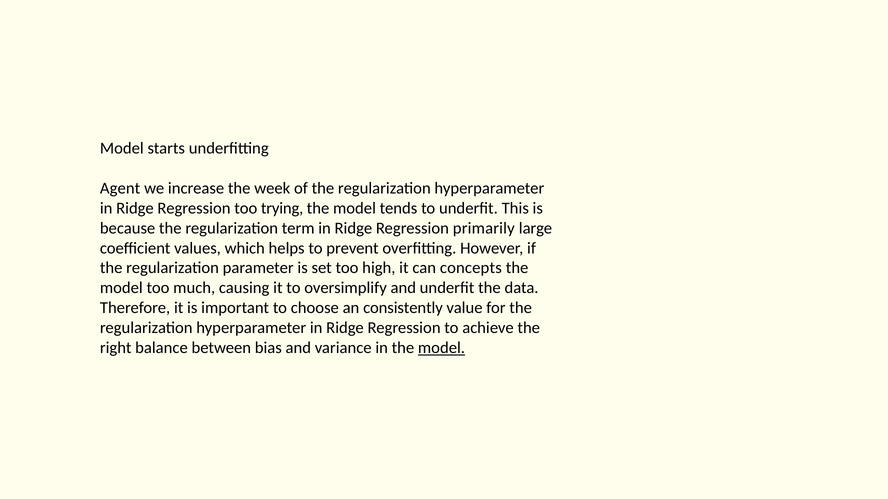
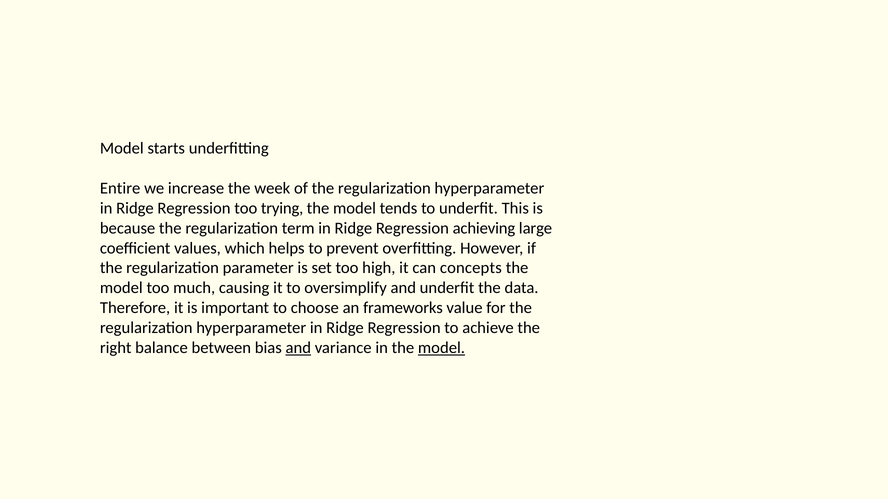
Agent: Agent -> Entire
primarily: primarily -> achieving
consistently: consistently -> frameworks
and at (298, 348) underline: none -> present
